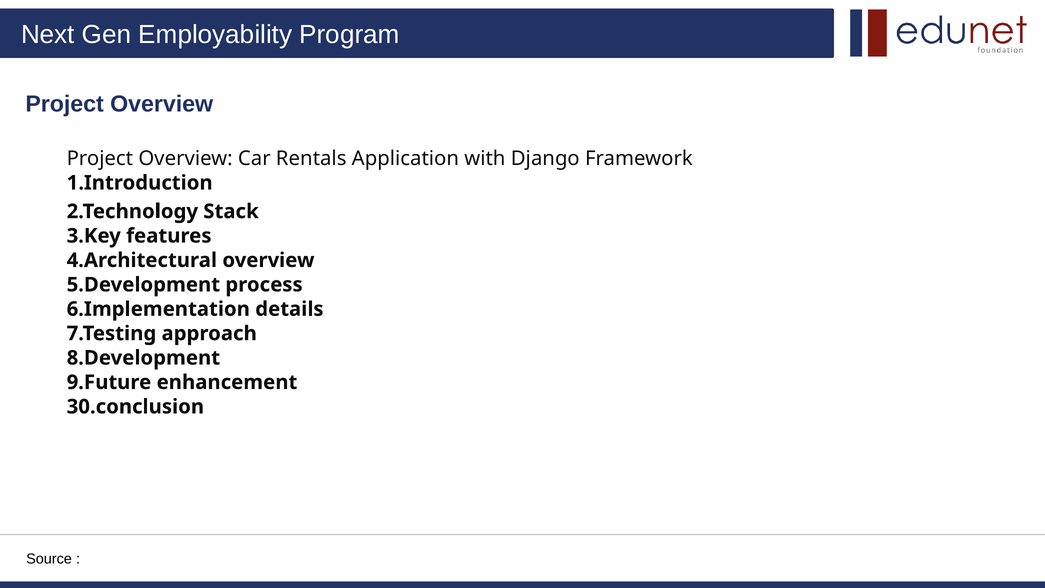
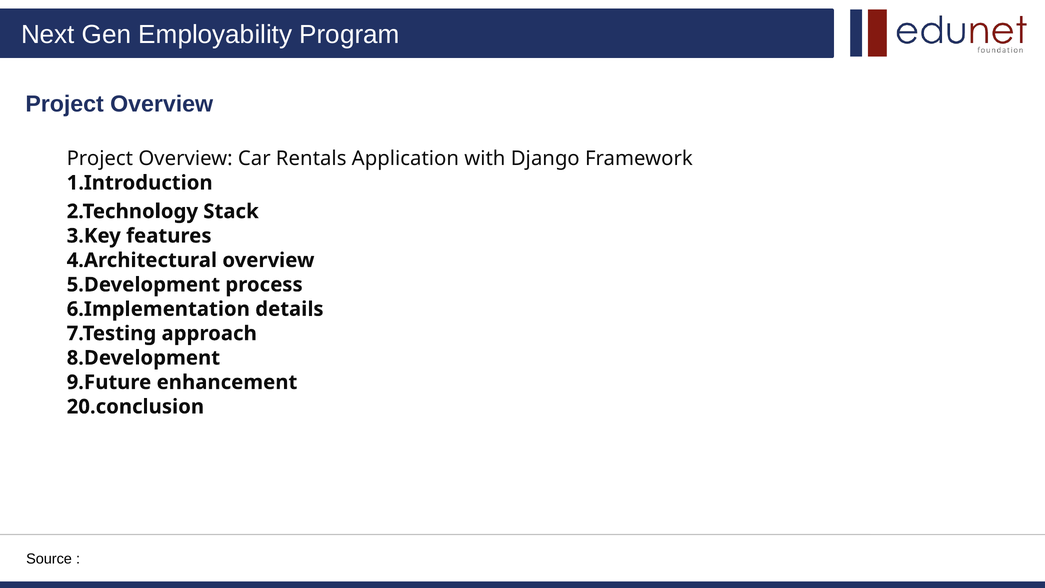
30.conclusion: 30.conclusion -> 20.conclusion
